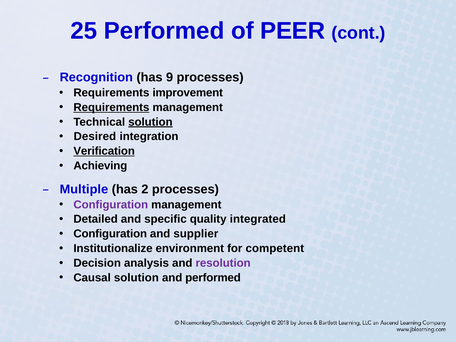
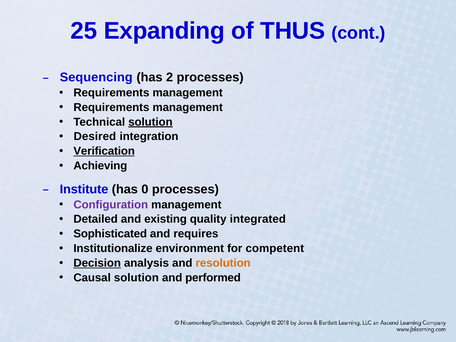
25 Performed: Performed -> Expanding
PEER: PEER -> THUS
Recognition: Recognition -> Sequencing
9: 9 -> 2
improvement at (188, 93): improvement -> management
Requirements at (111, 107) underline: present -> none
Multiple: Multiple -> Institute
2: 2 -> 0
specific: specific -> existing
Configuration at (110, 234): Configuration -> Sophisticated
supplier: supplier -> requires
Decision underline: none -> present
resolution colour: purple -> orange
